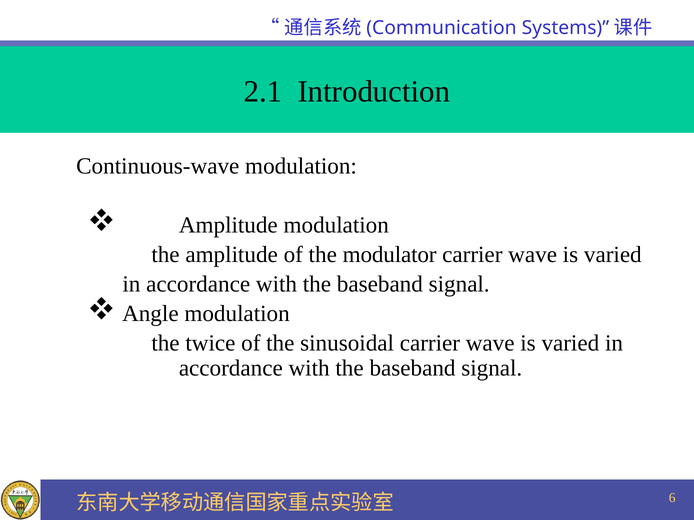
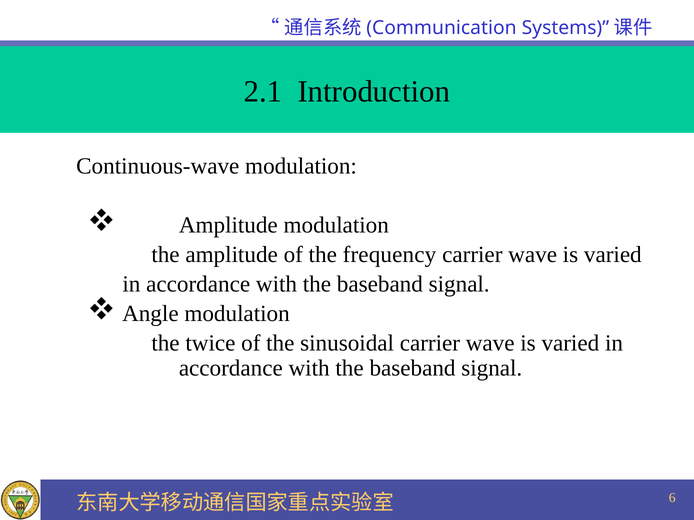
modulator: modulator -> frequency
